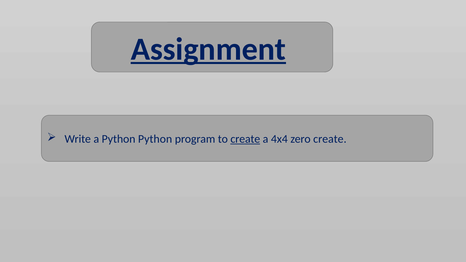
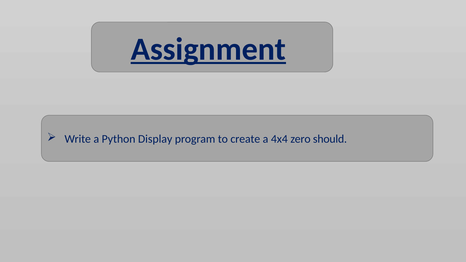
Python Python: Python -> Display
create at (245, 139) underline: present -> none
zero create: create -> should
